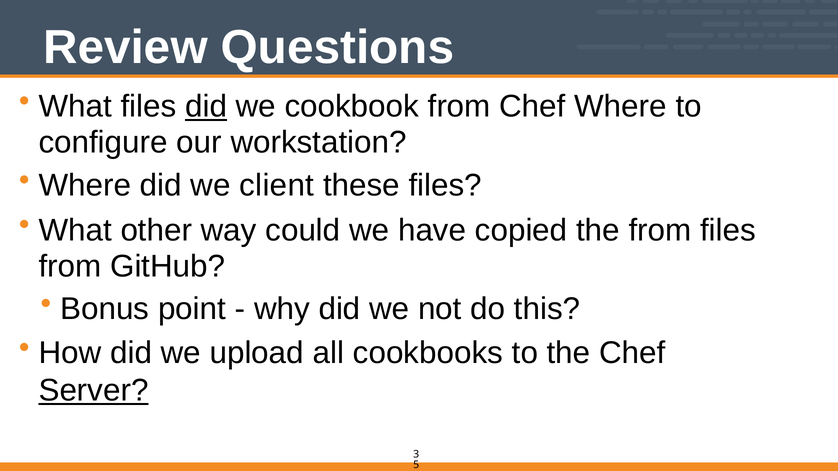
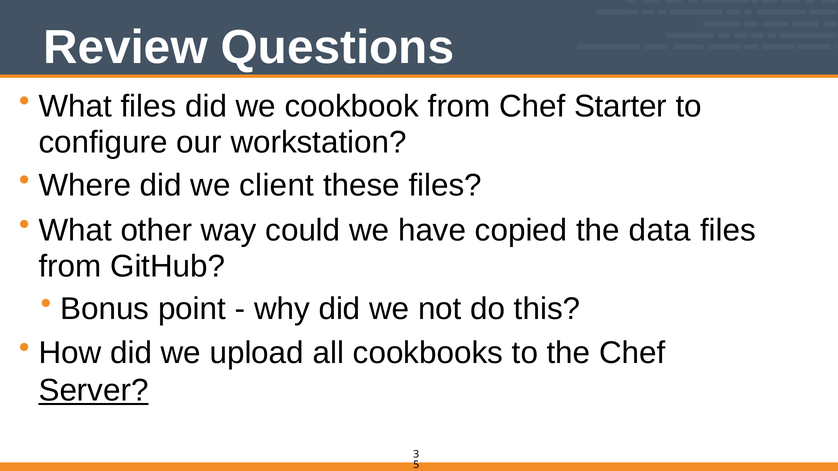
did at (206, 107) underline: present -> none
Chef Where: Where -> Starter
the from: from -> data
